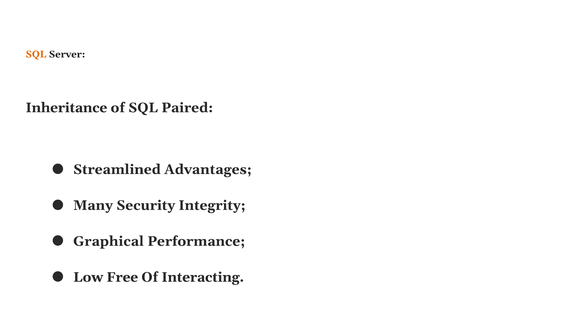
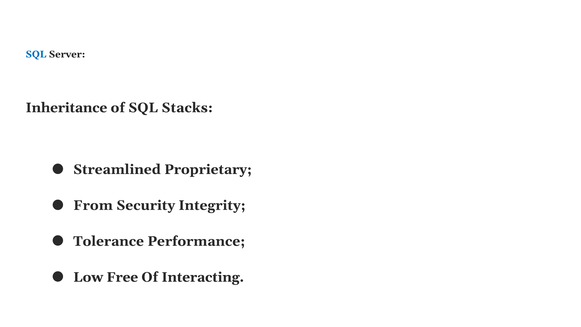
SQL at (36, 54) colour: orange -> blue
Paired: Paired -> Stacks
Advantages: Advantages -> Proprietary
Many: Many -> From
Graphical: Graphical -> Tolerance
